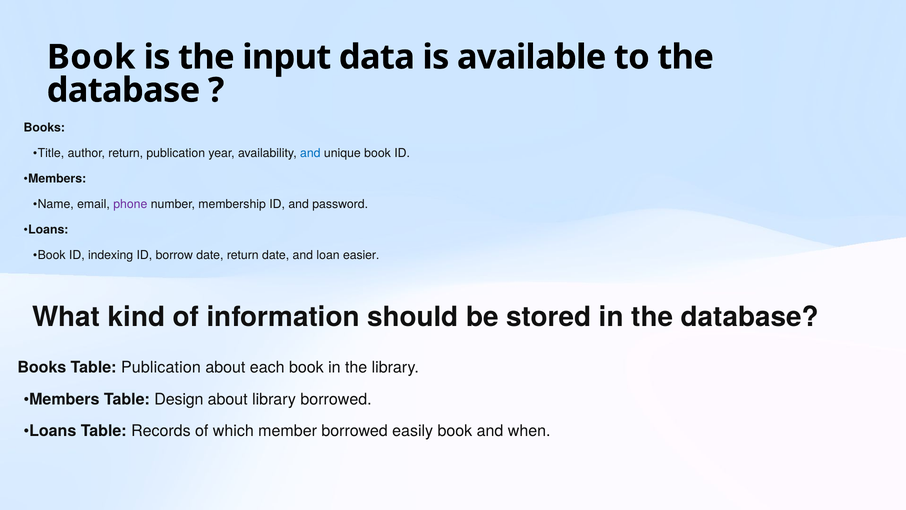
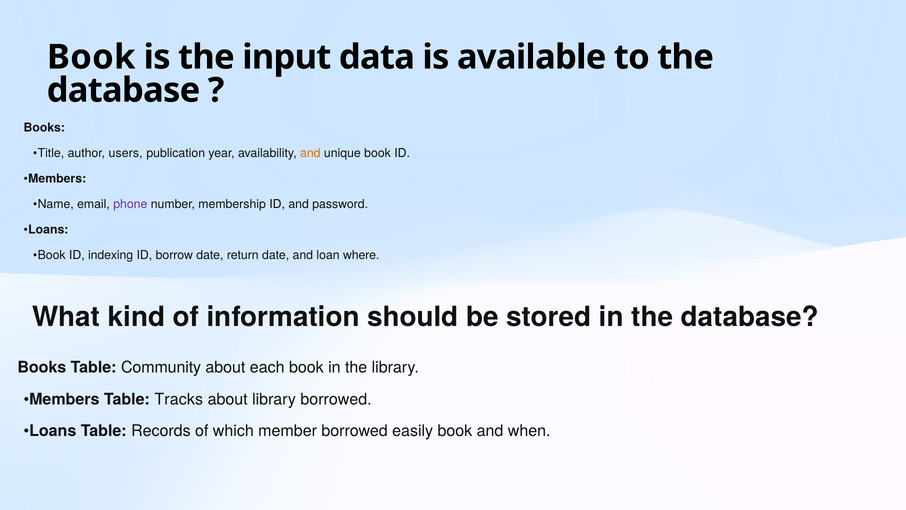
author return: return -> users
and at (310, 153) colour: blue -> orange
easier: easier -> where
Table Publication: Publication -> Community
Design: Design -> Tracks
